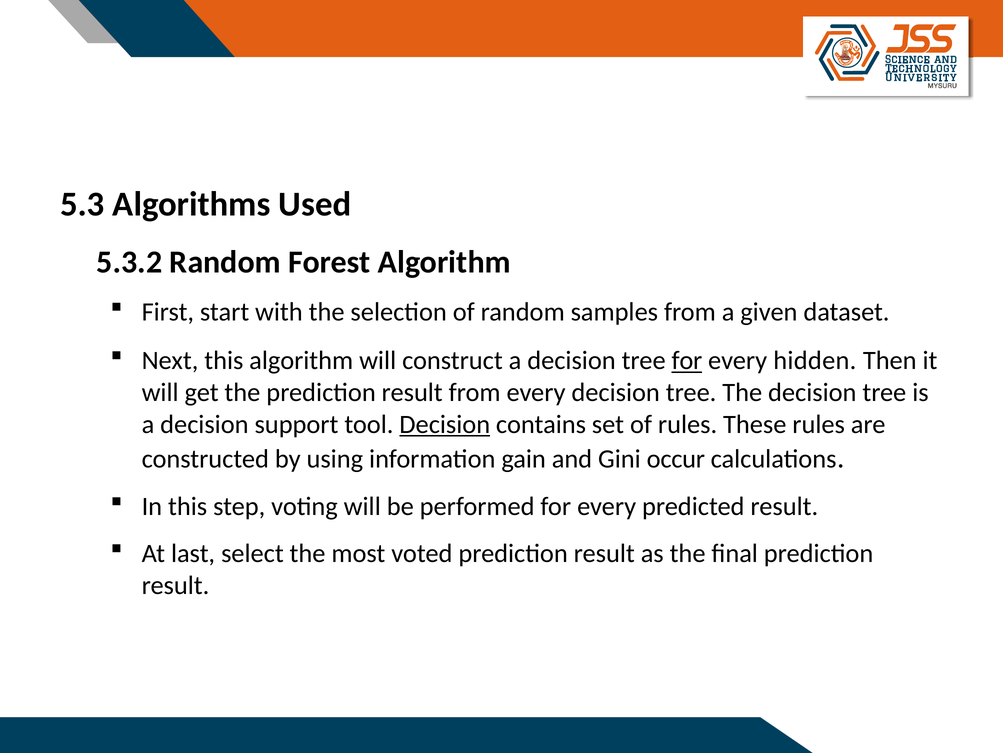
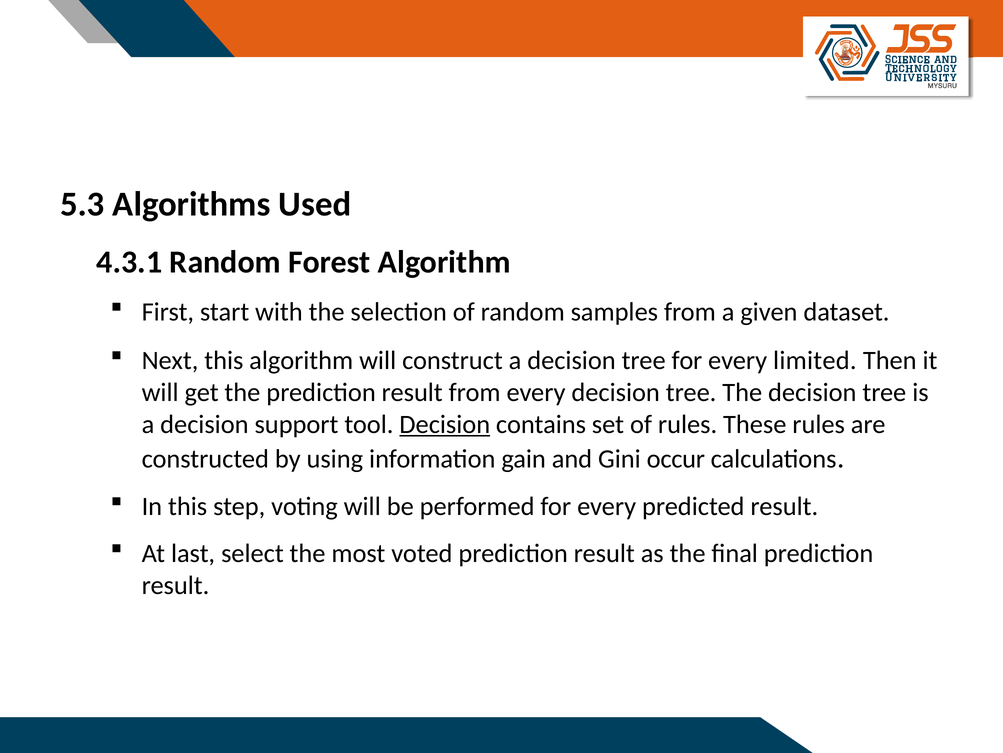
5.3.2: 5.3.2 -> 4.3.1
for at (687, 360) underline: present -> none
hidden: hidden -> limited
